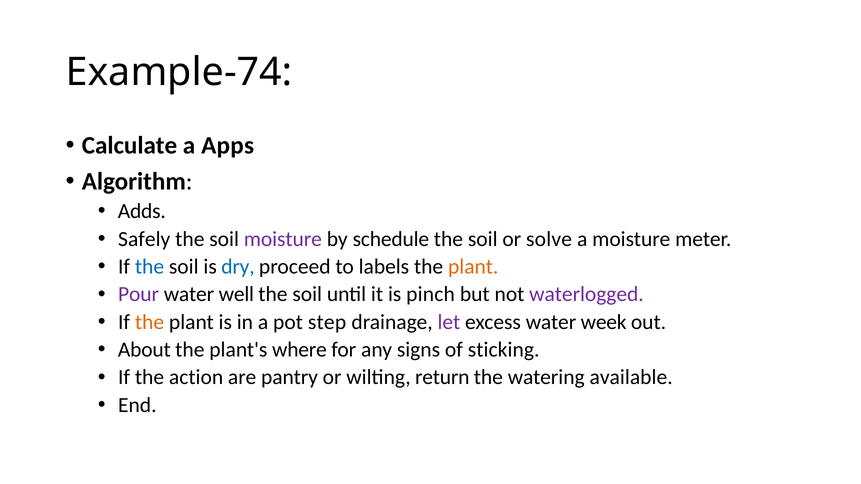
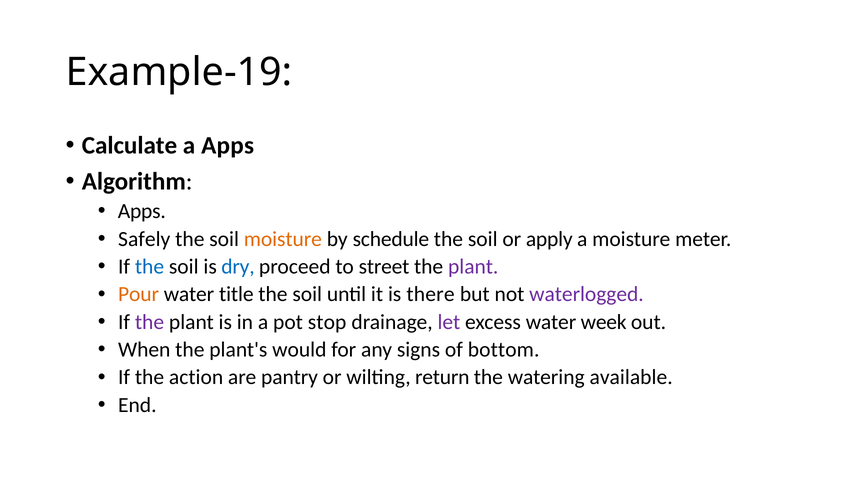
Example-74: Example-74 -> Example-19
Adds at (142, 211): Adds -> Apps
moisture at (283, 239) colour: purple -> orange
solve: solve -> apply
labels: labels -> street
plant at (473, 267) colour: orange -> purple
Pour colour: purple -> orange
well: well -> title
pinch: pinch -> there
the at (149, 322) colour: orange -> purple
step: step -> stop
About: About -> When
where: where -> would
sticking: sticking -> bottom
